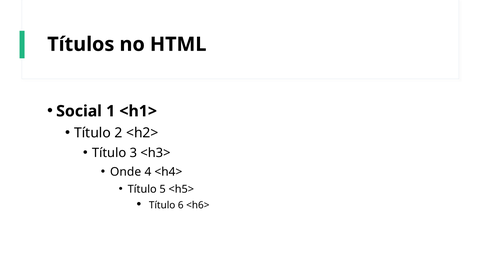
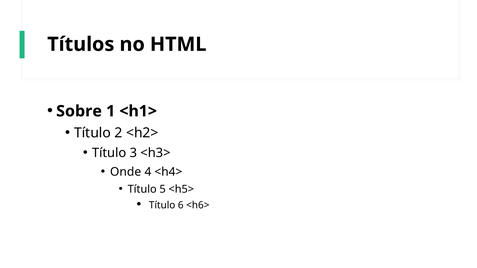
Social: Social -> Sobre
